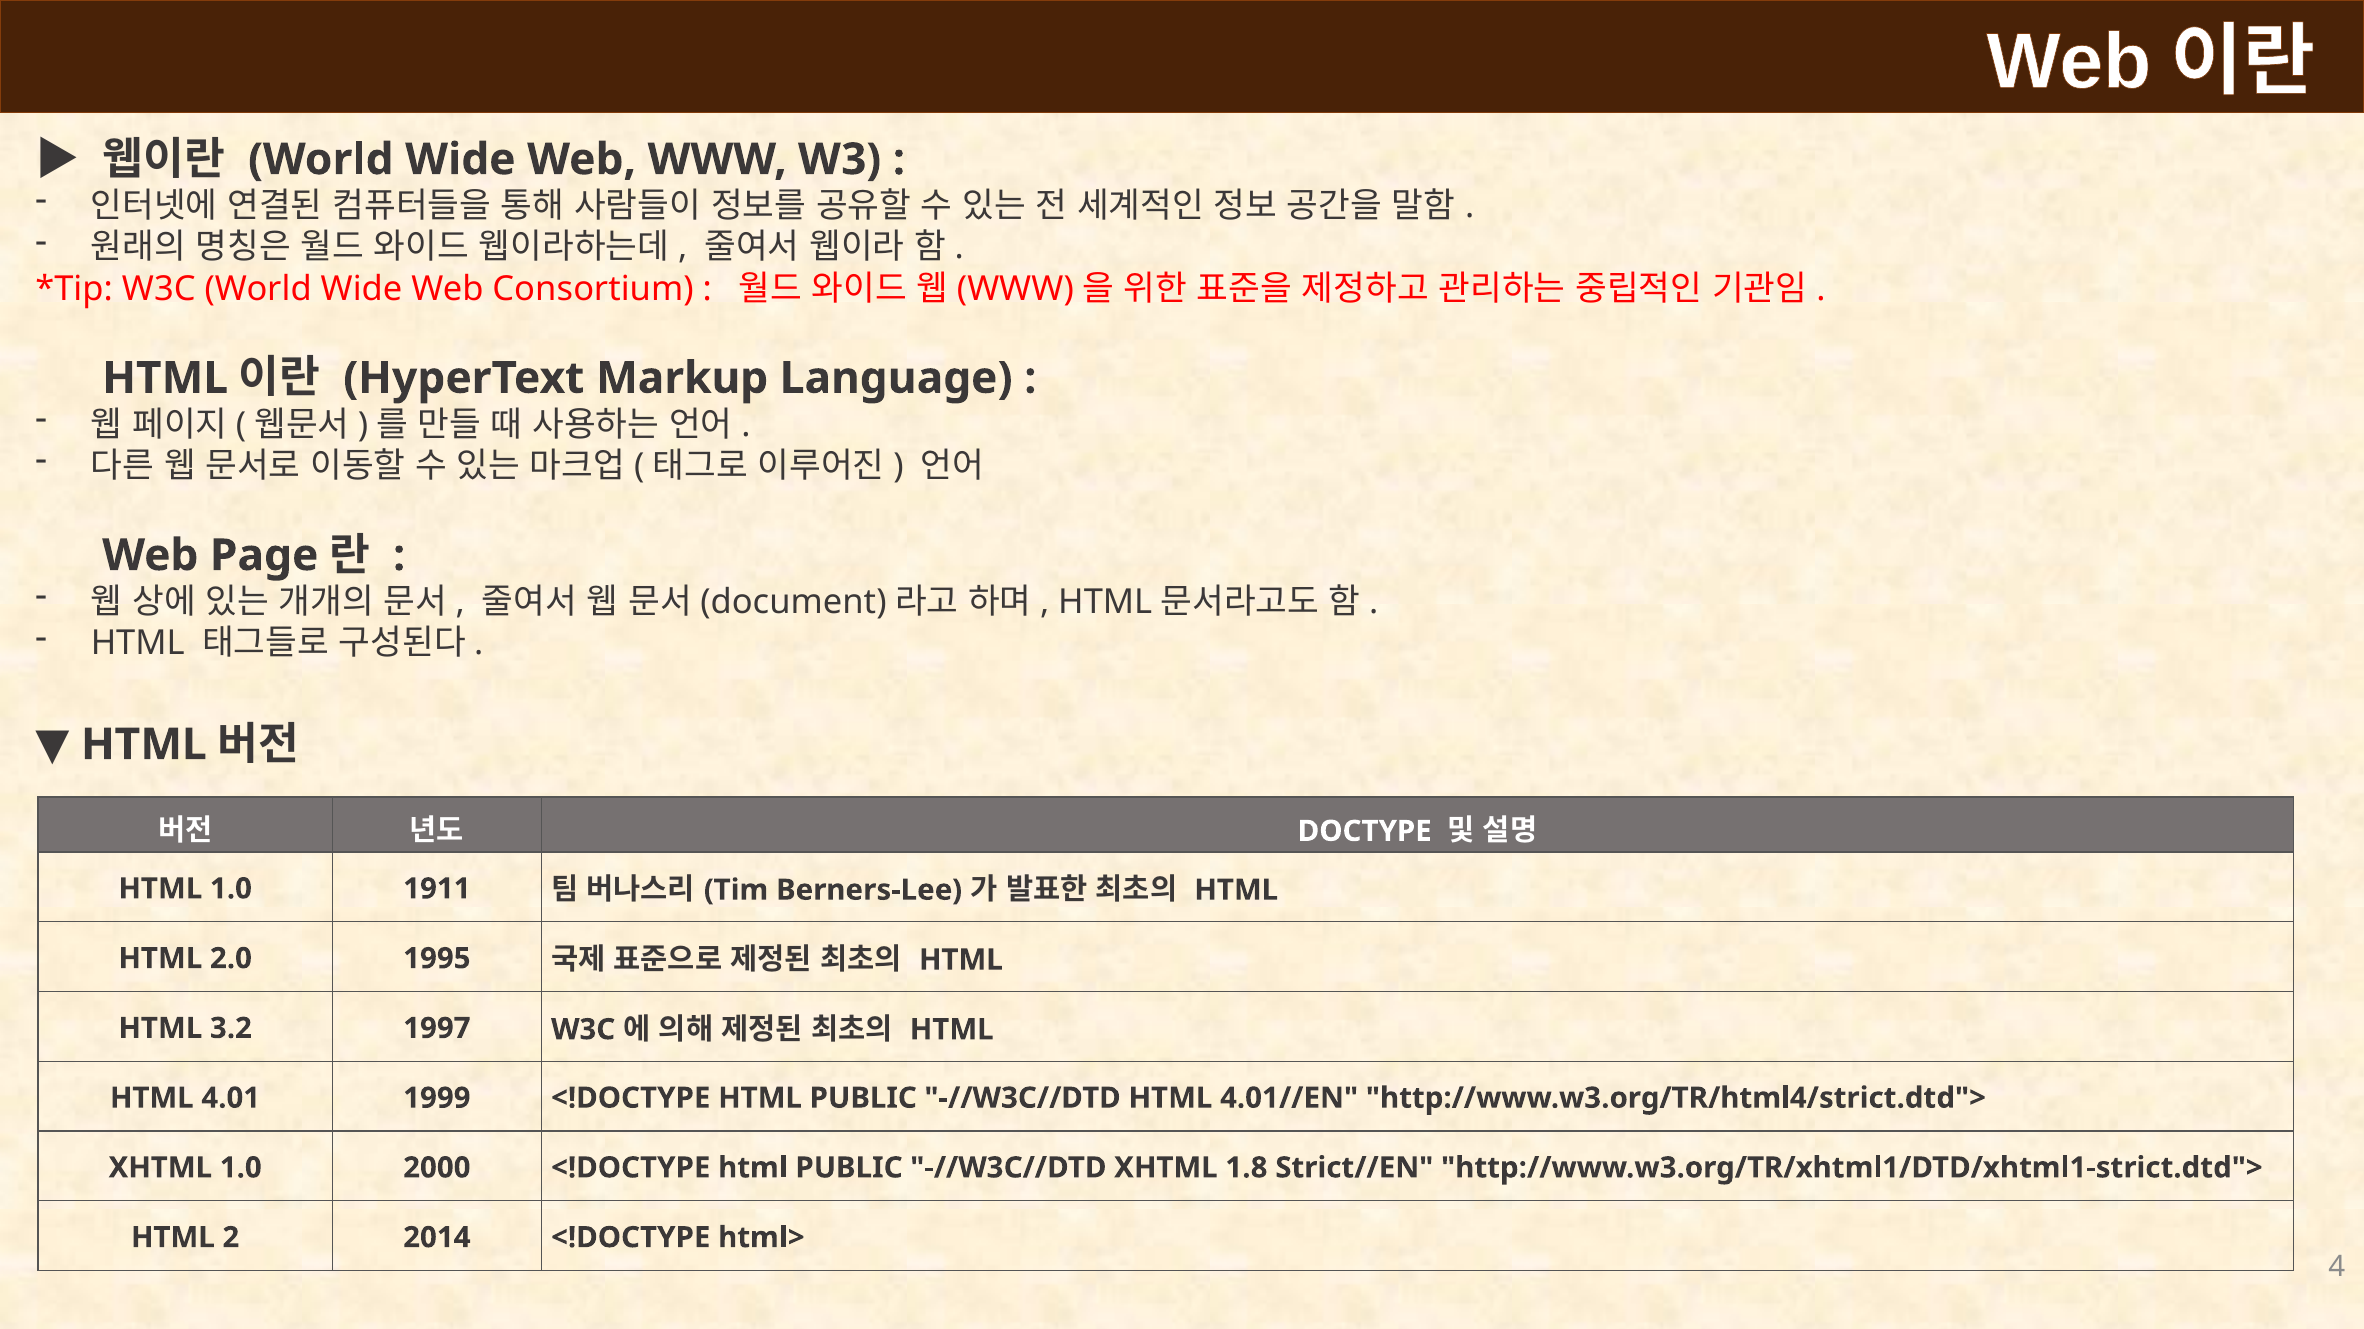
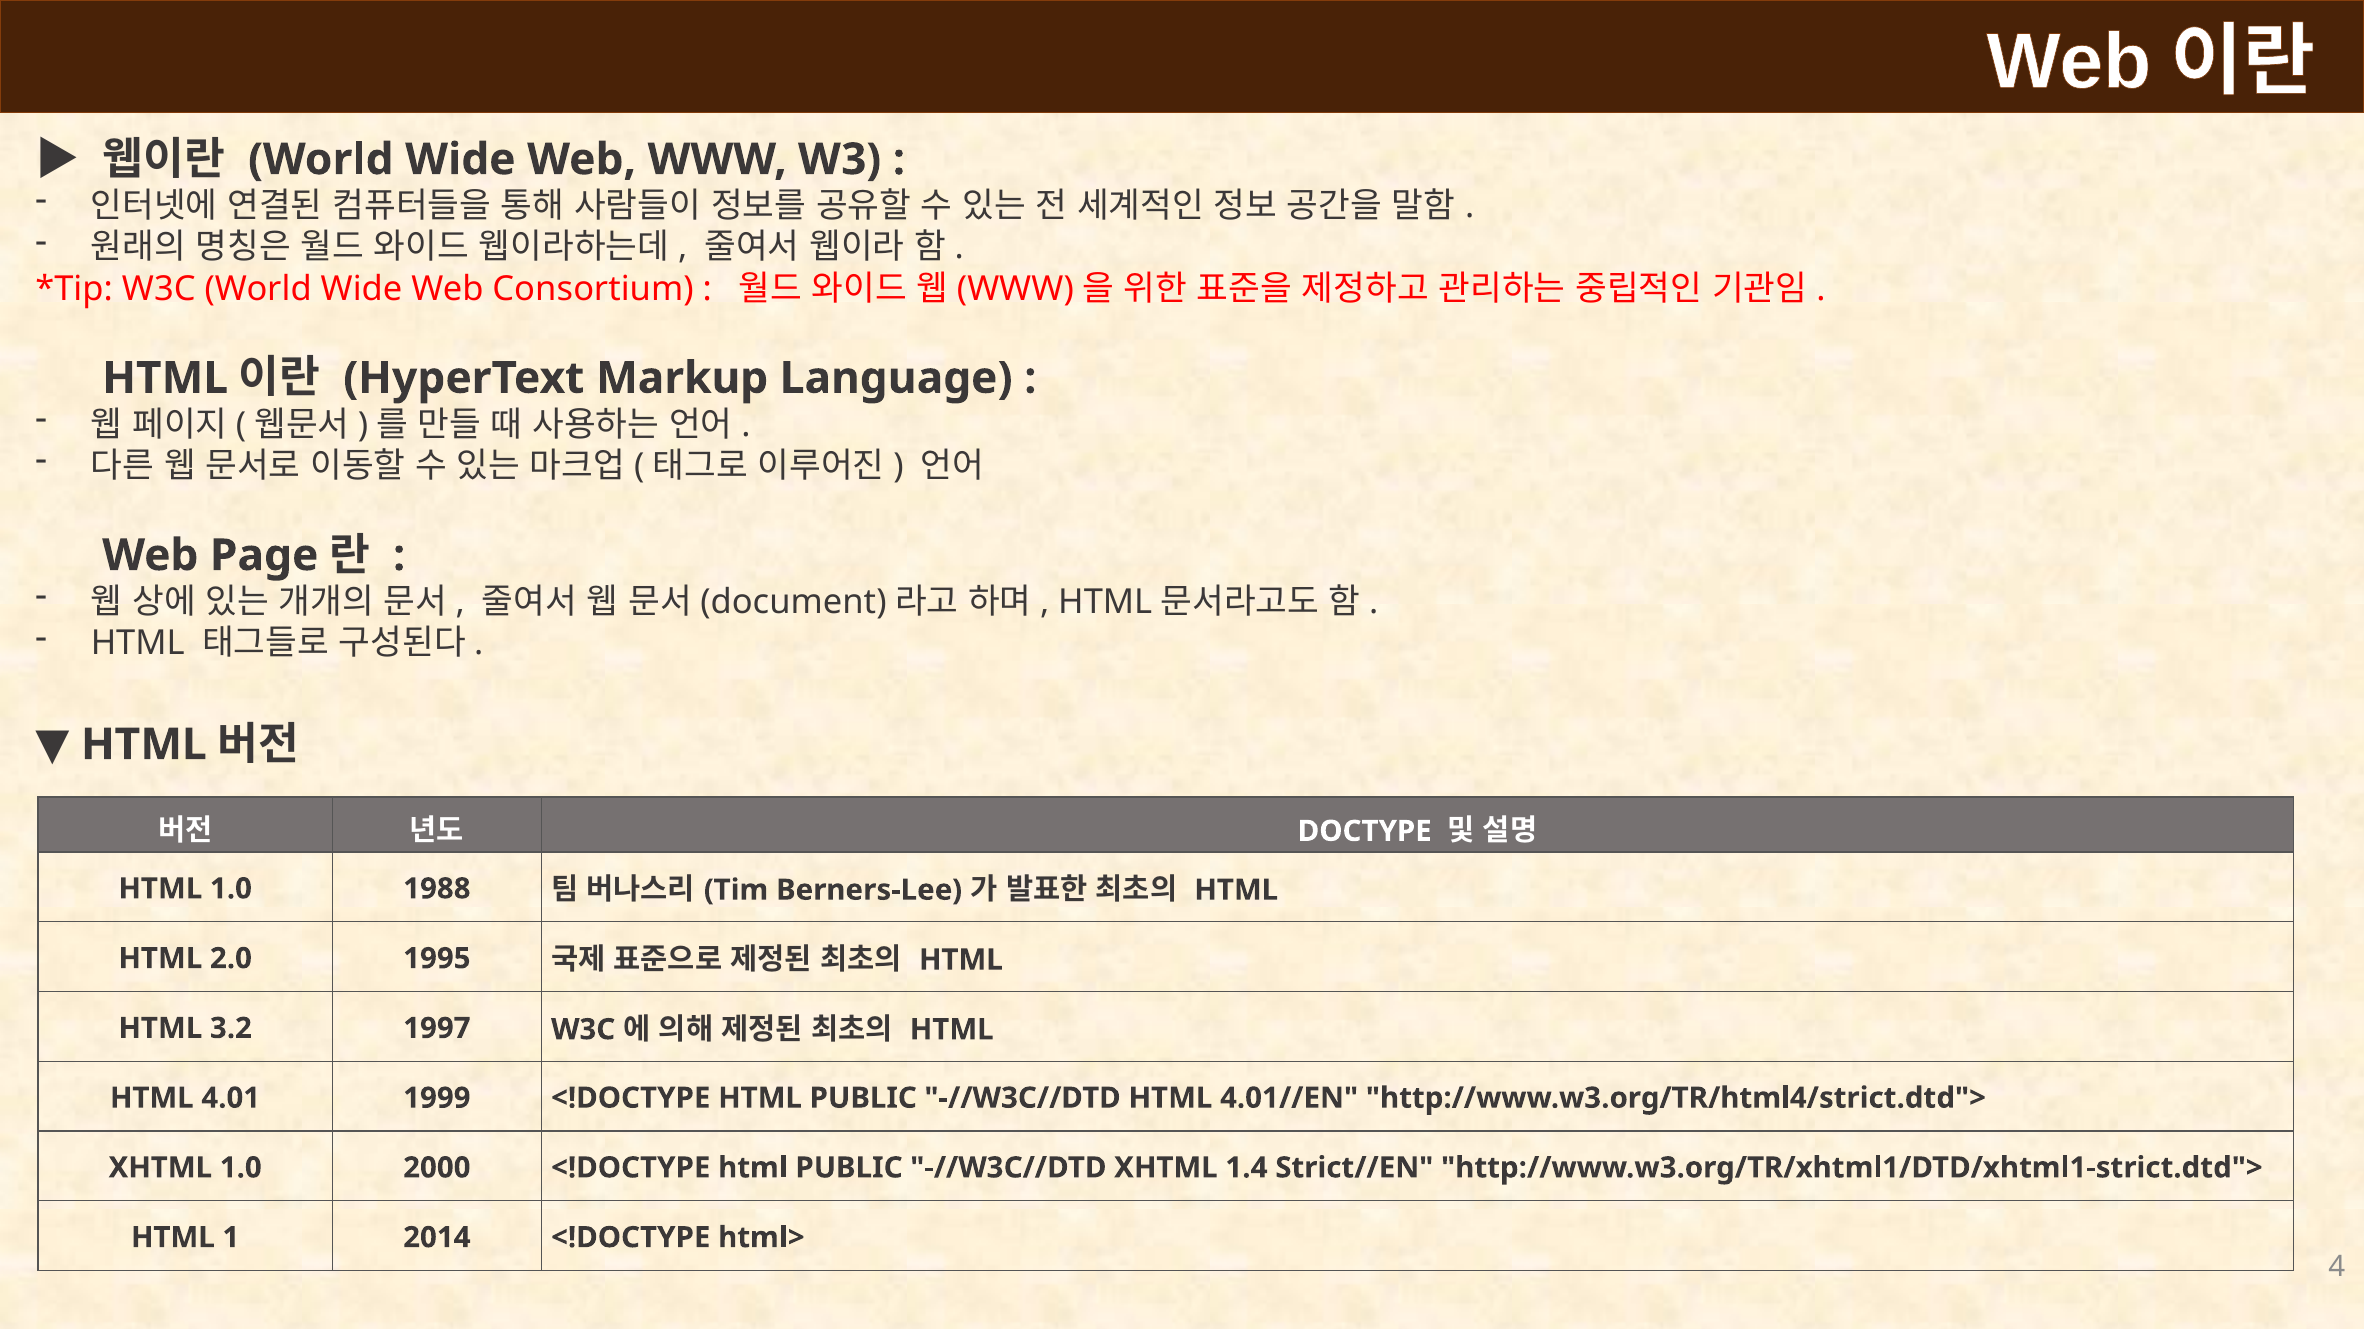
1911: 1911 -> 1988
1.8: 1.8 -> 1.4
2: 2 -> 1
